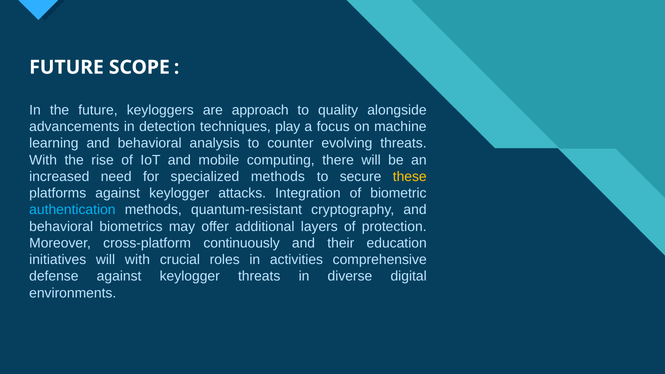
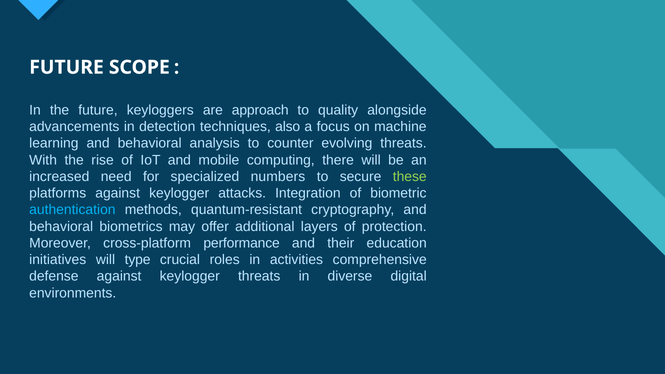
play: play -> also
specialized methods: methods -> numbers
these colour: yellow -> light green
continuously: continuously -> performance
will with: with -> type
